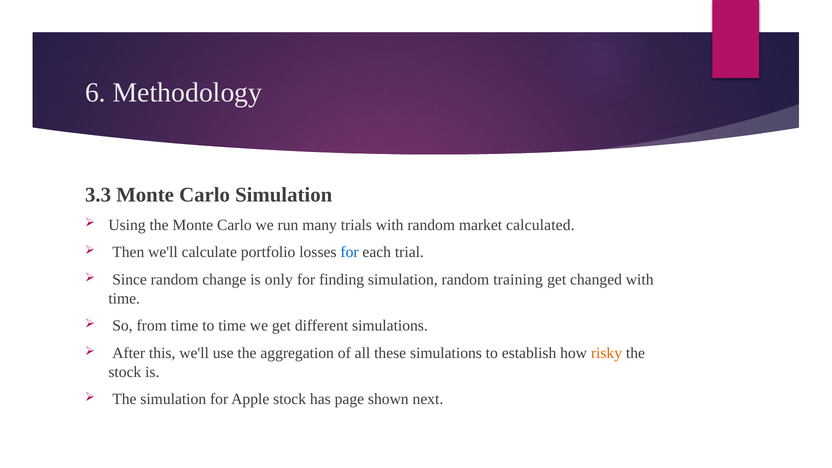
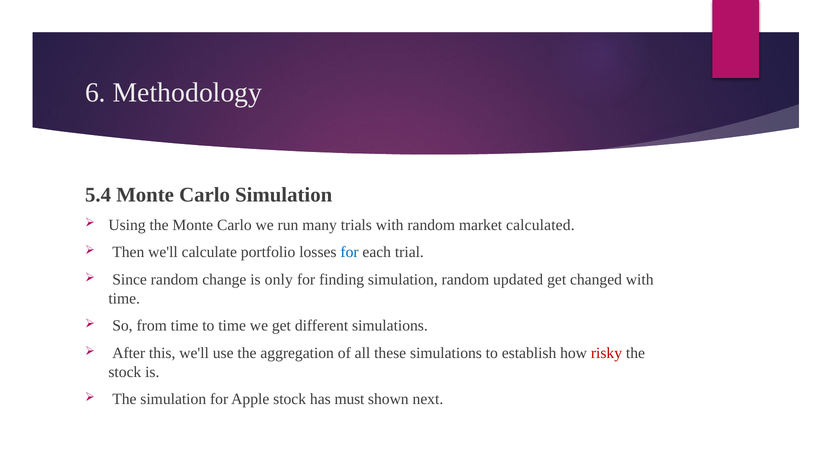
3.3: 3.3 -> 5.4
training: training -> updated
risky colour: orange -> red
page: page -> must
